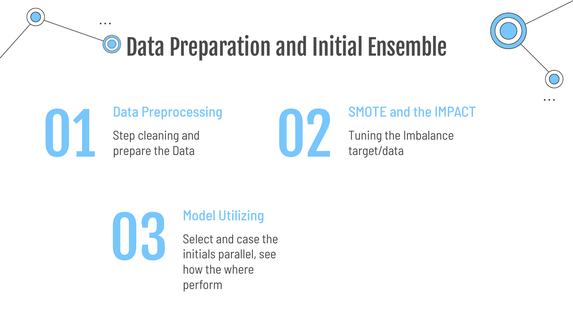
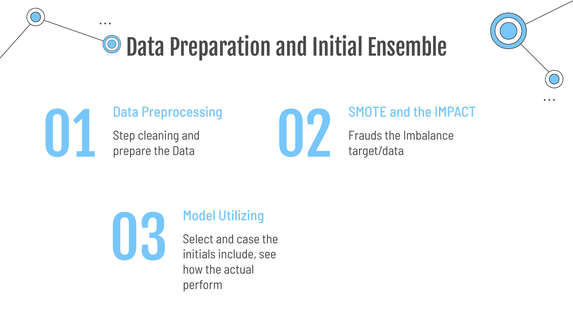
Tuning: Tuning -> Frauds
parallel: parallel -> include
where: where -> actual
